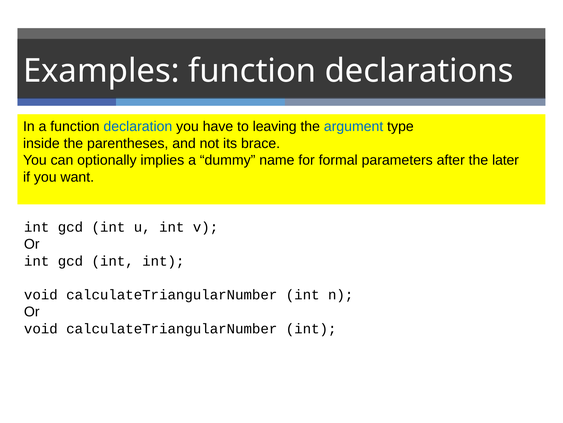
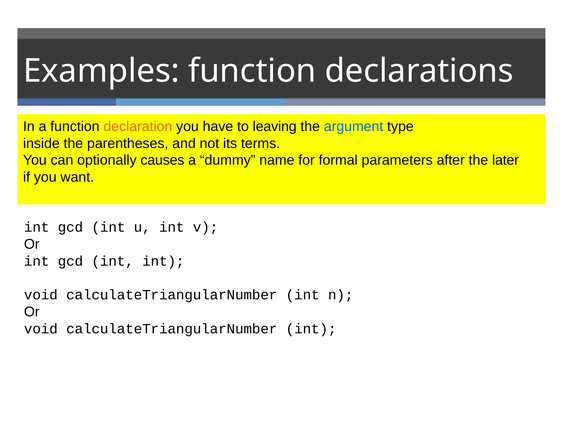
declaration colour: blue -> orange
brace: brace -> terms
implies: implies -> causes
